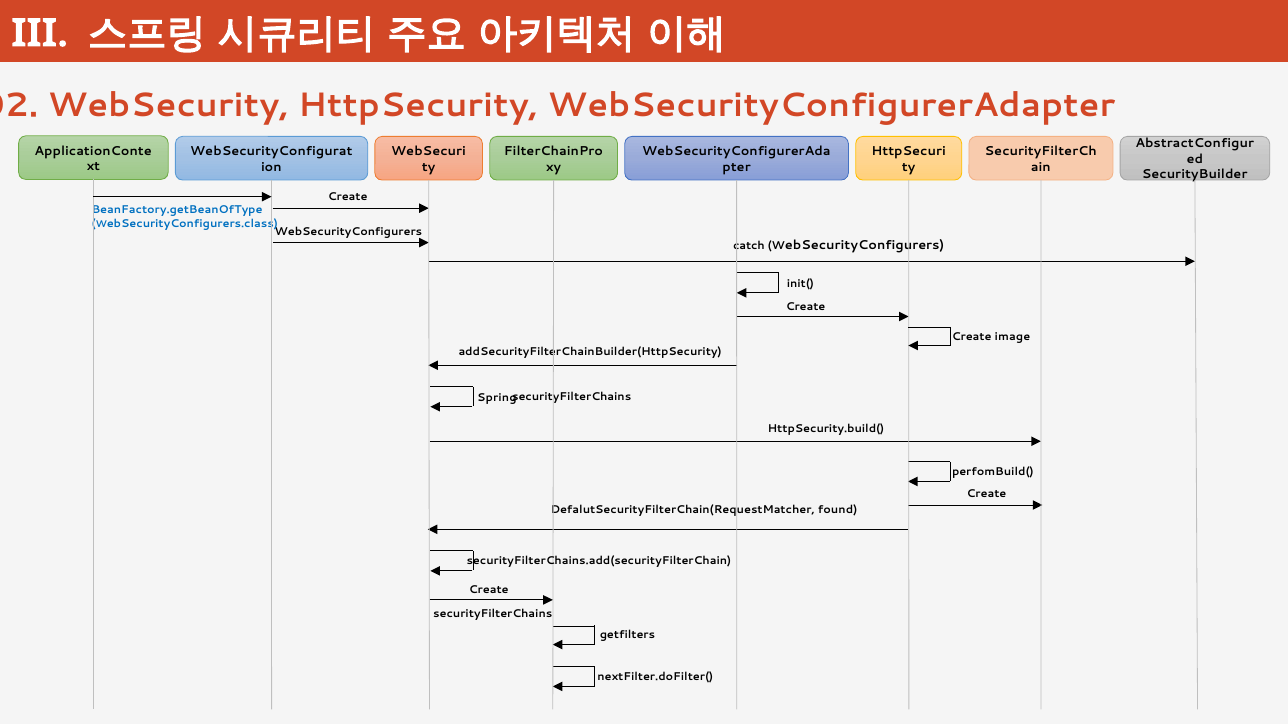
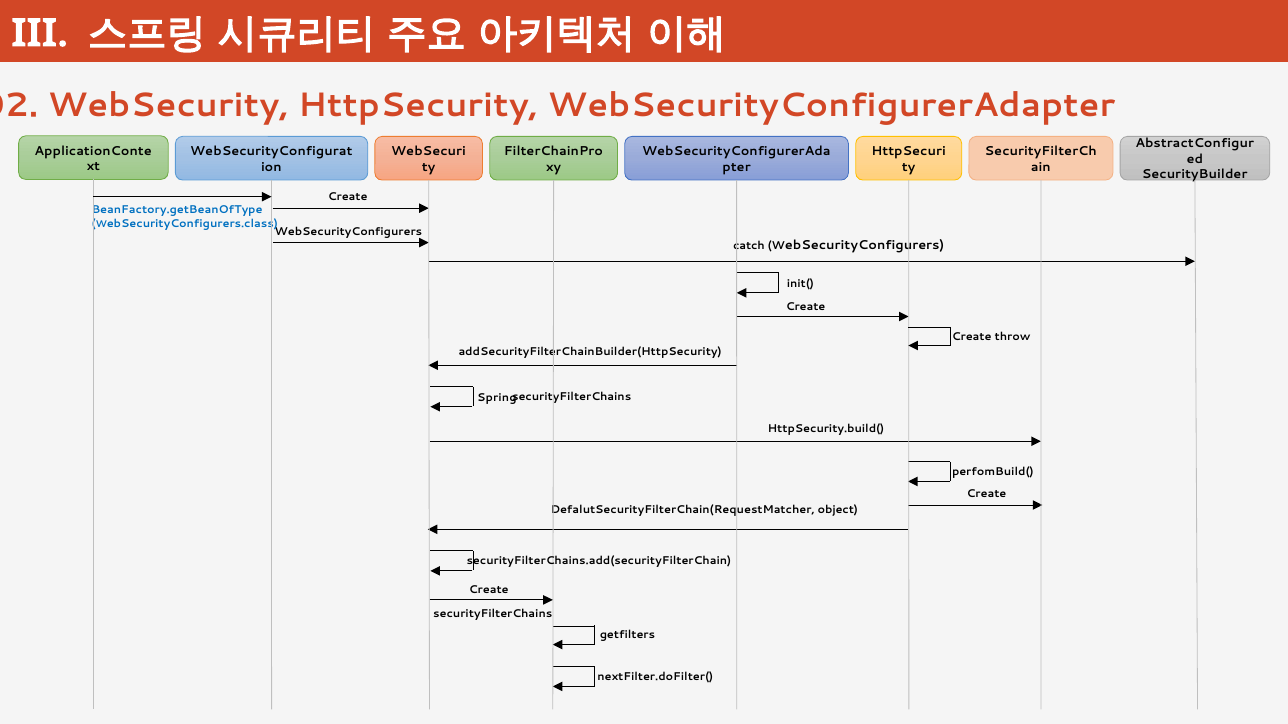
image: image -> throw
found: found -> object
